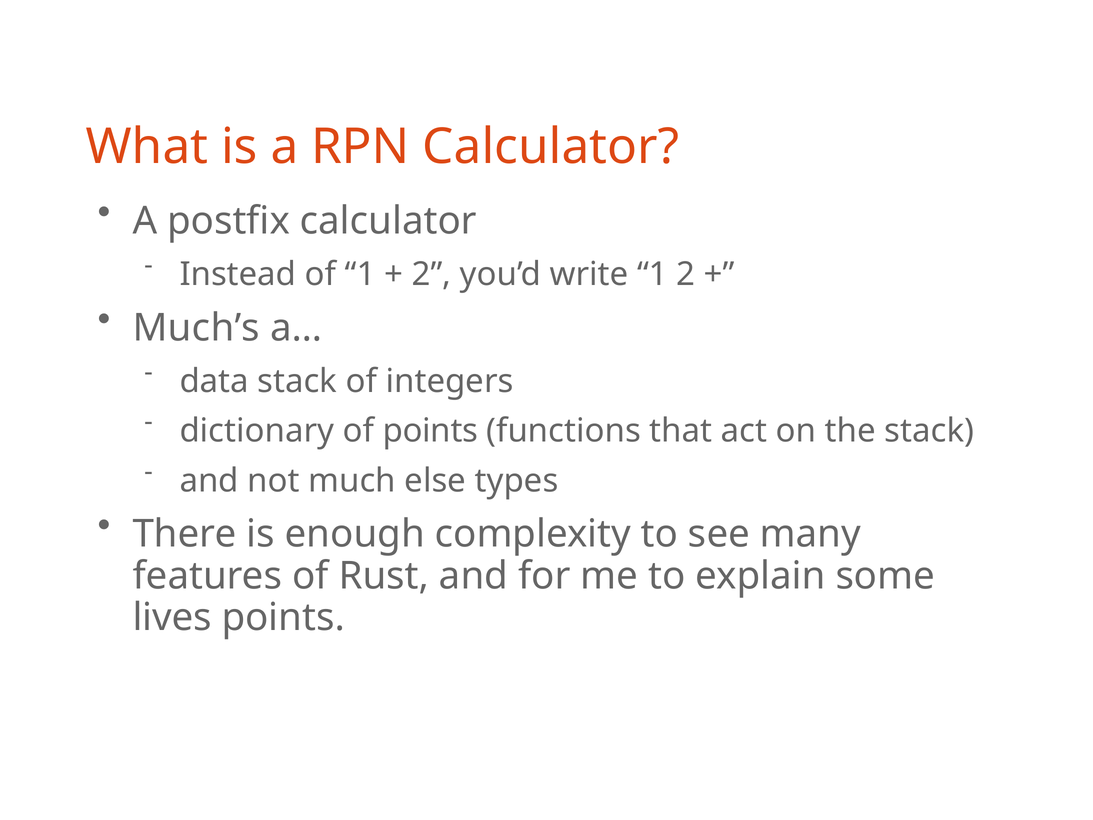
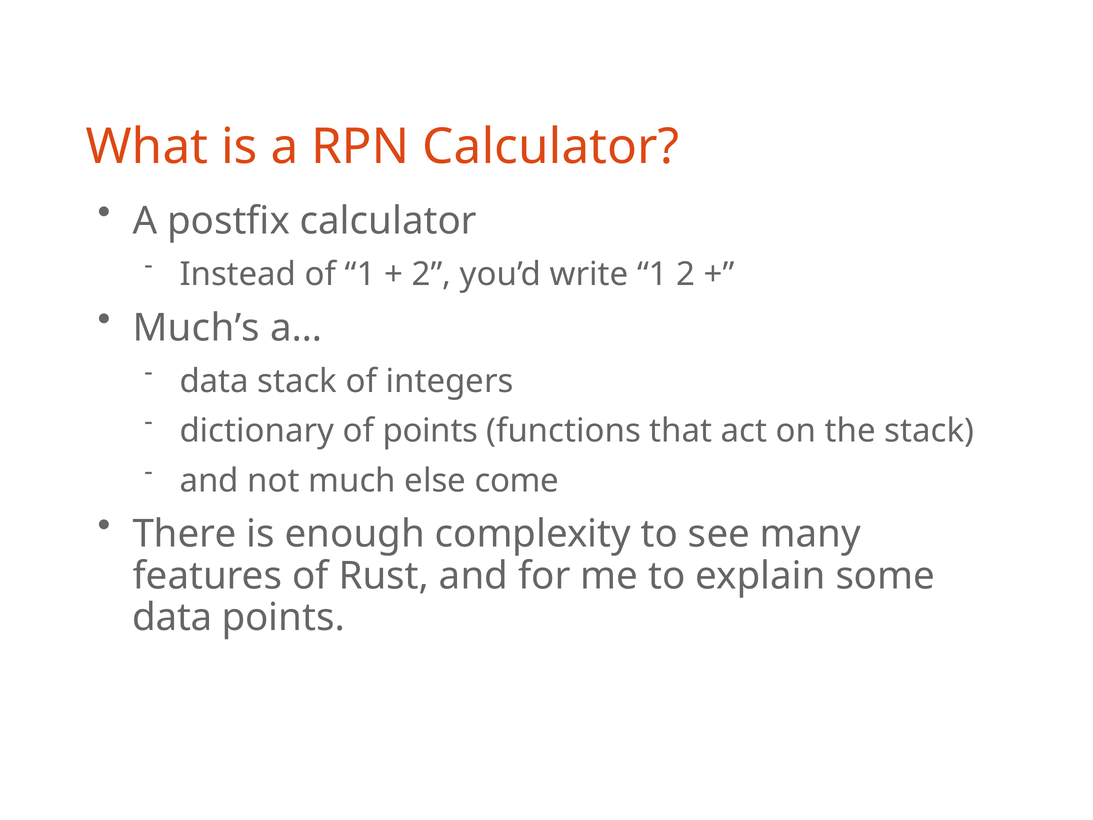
types: types -> come
lives at (172, 617): lives -> data
